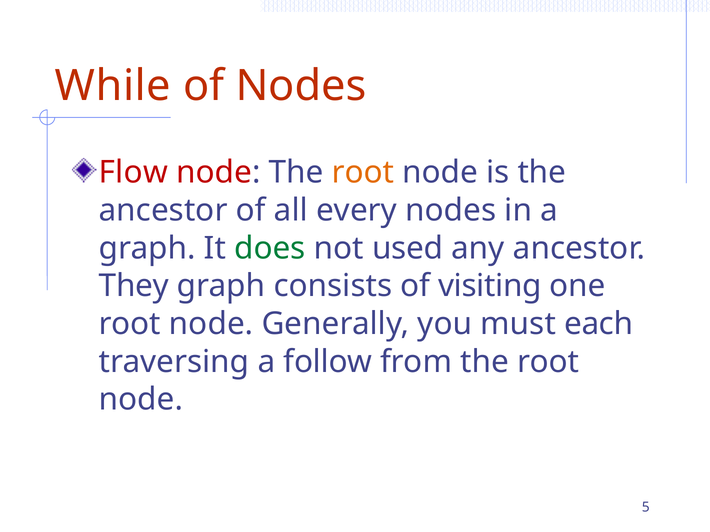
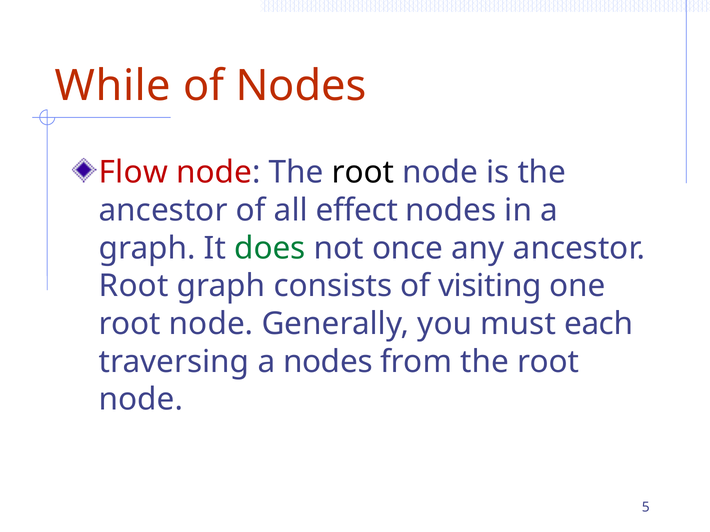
root at (363, 173) colour: orange -> black
every: every -> effect
used: used -> once
They at (134, 286): They -> Root
a follow: follow -> nodes
